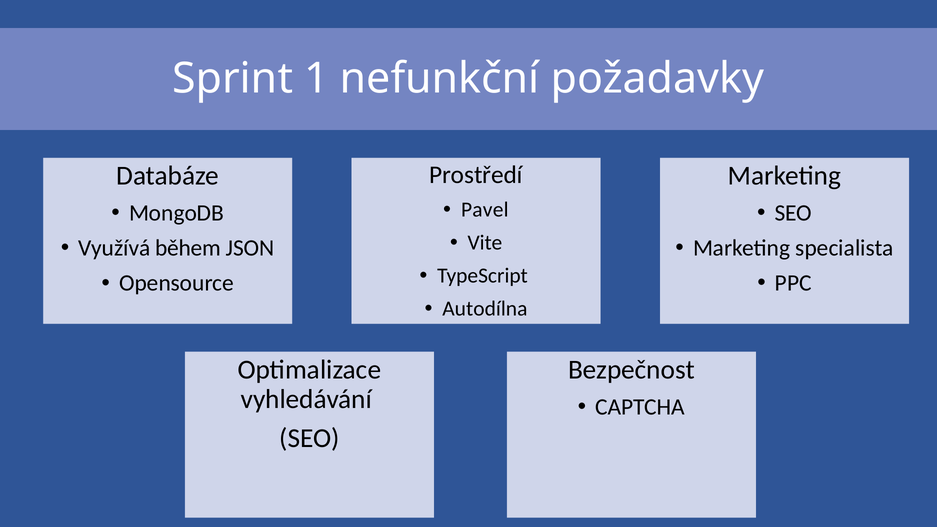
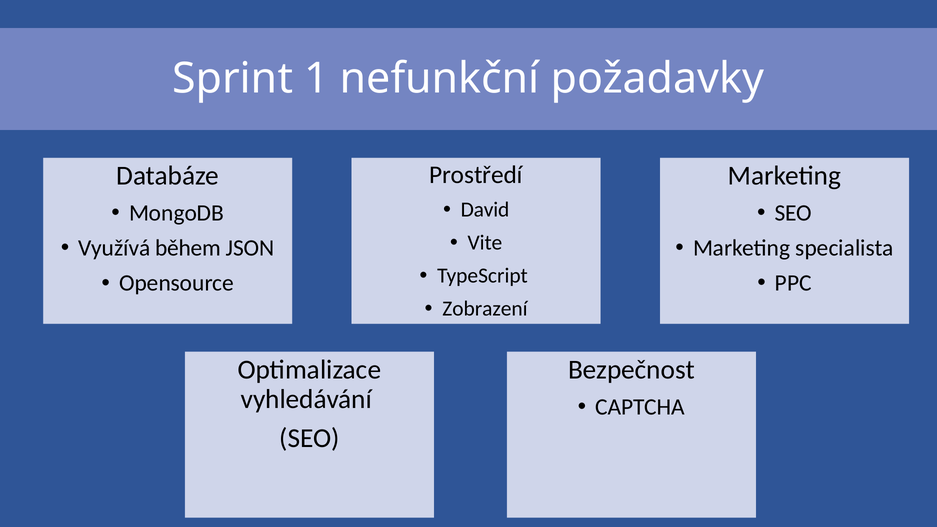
Pavel: Pavel -> David
Autodílna: Autodílna -> Zobrazení
